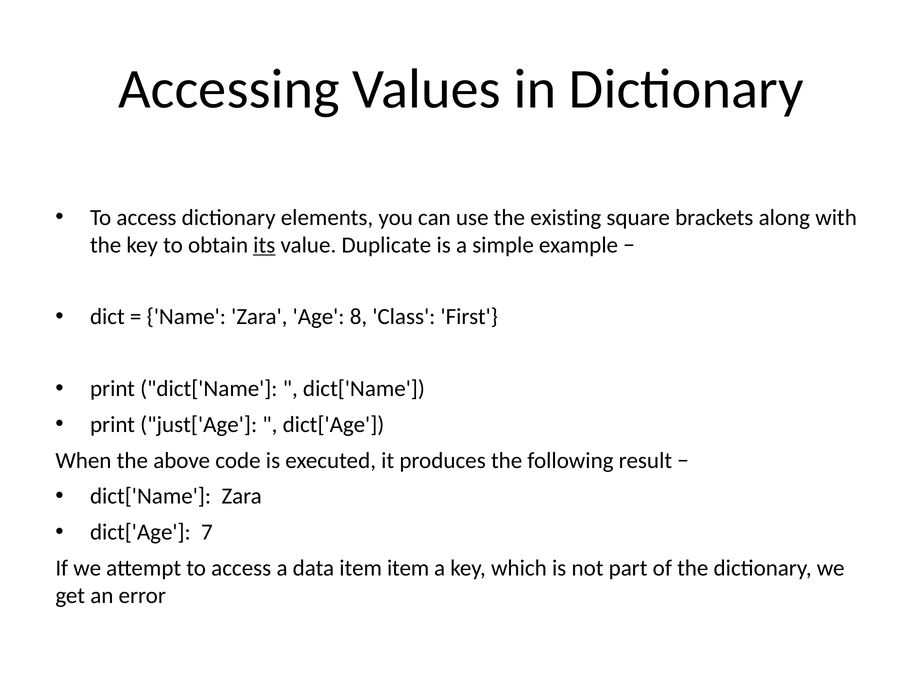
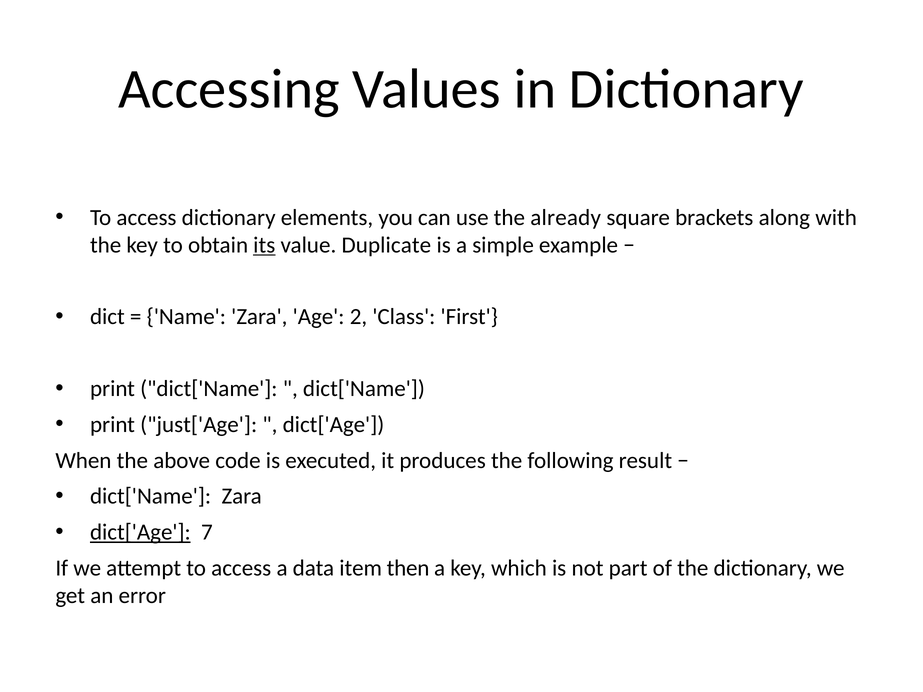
existing: existing -> already
8: 8 -> 2
dict['Age at (140, 532) underline: none -> present
item item: item -> then
